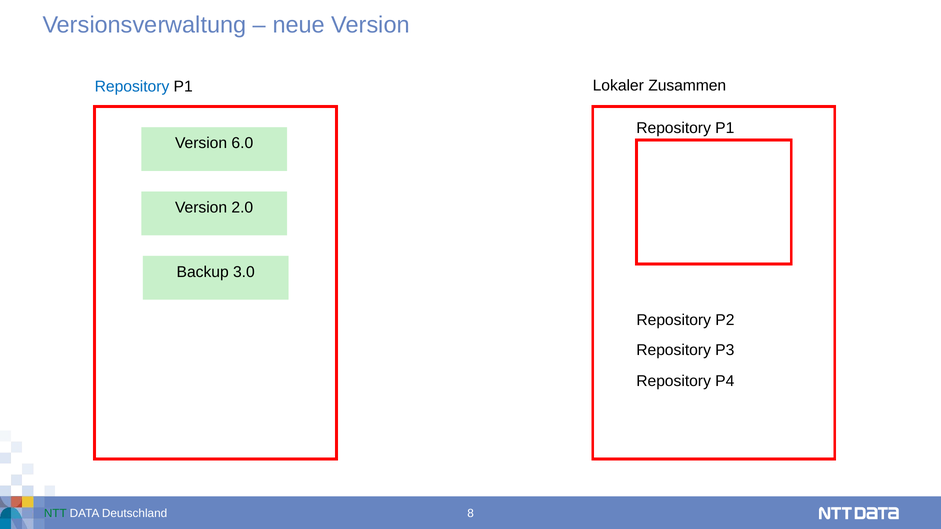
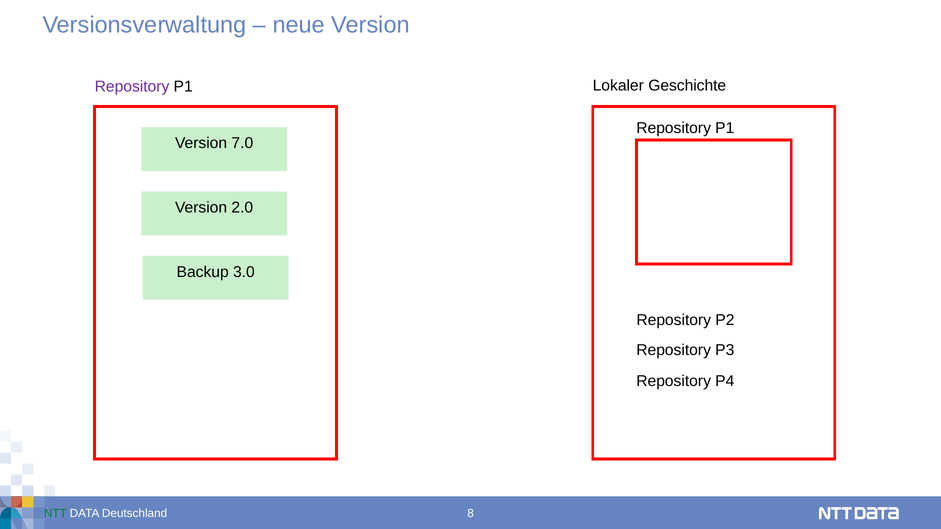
Zusammen: Zusammen -> Geschichte
Repository at (132, 87) colour: blue -> purple
6.0: 6.0 -> 7.0
